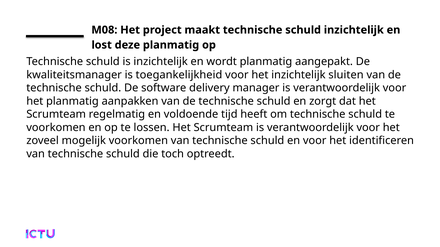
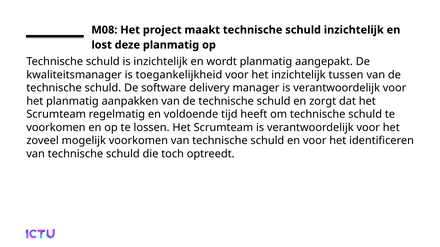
sluiten: sluiten -> tussen
